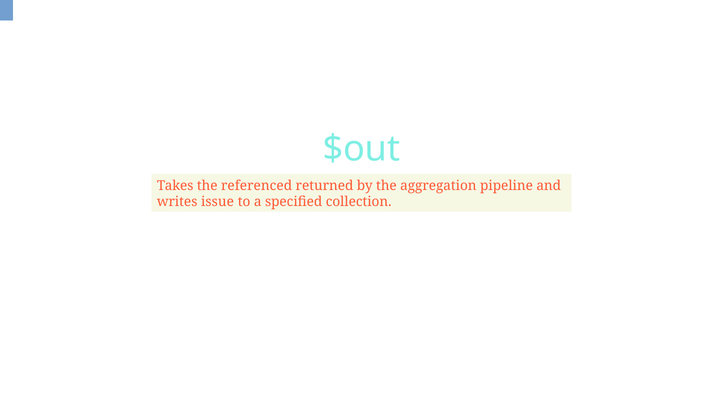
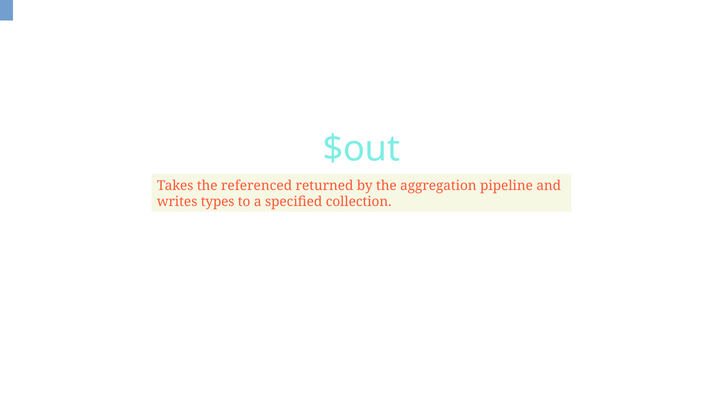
issue: issue -> types
